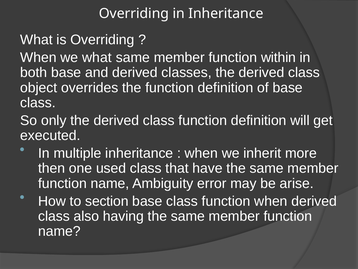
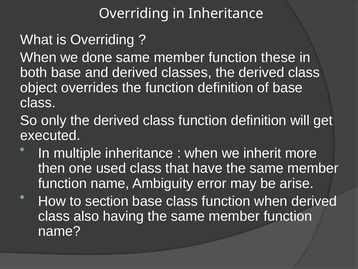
we what: what -> done
within: within -> these
